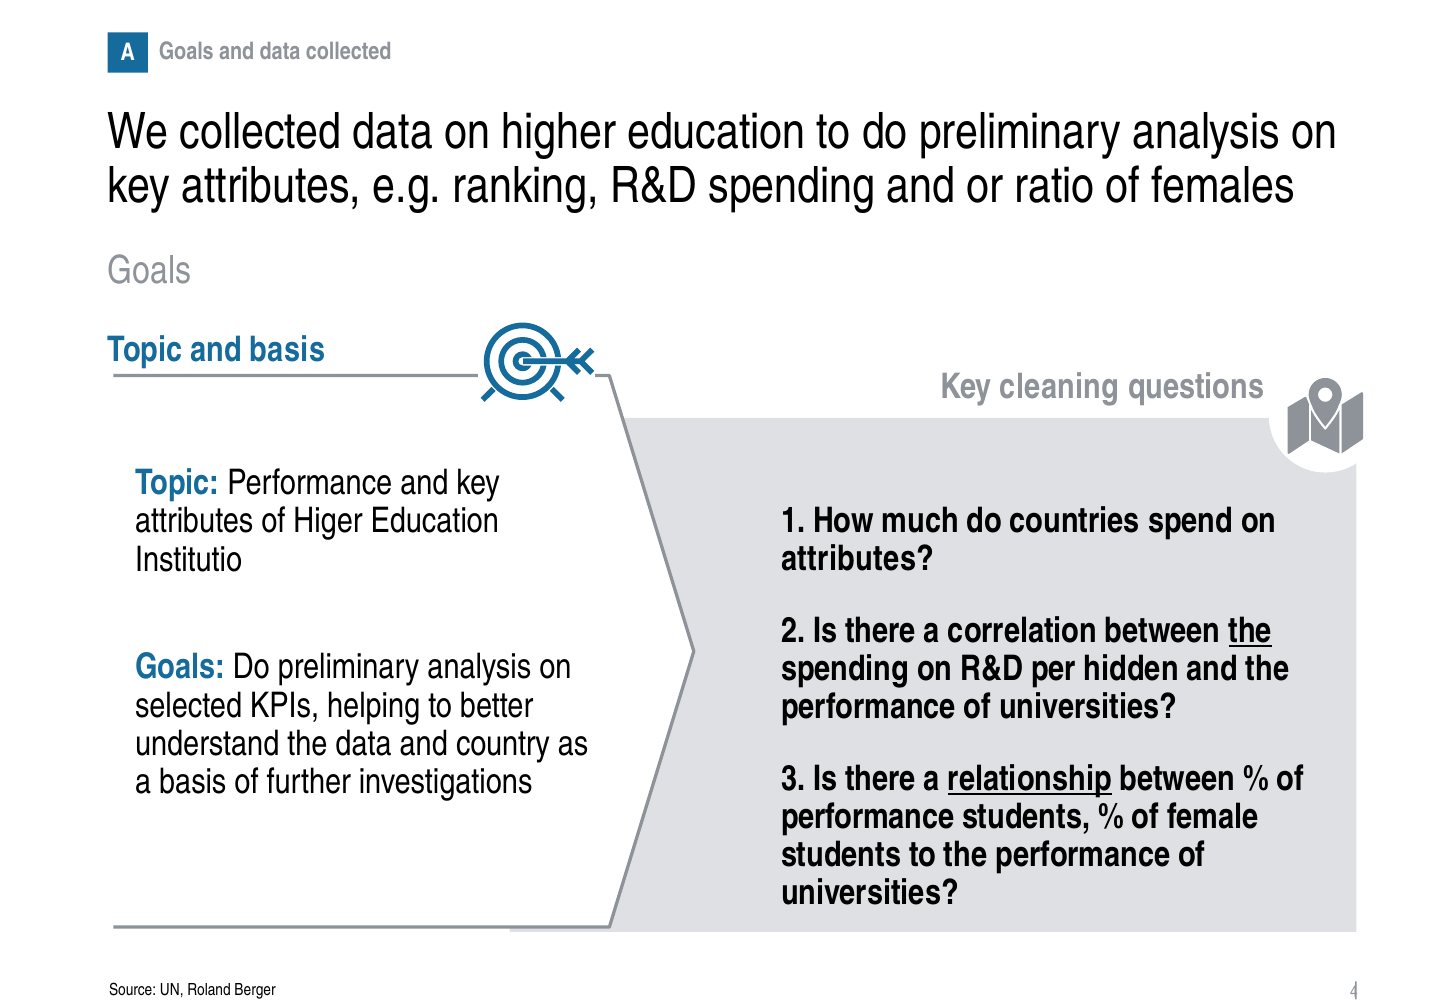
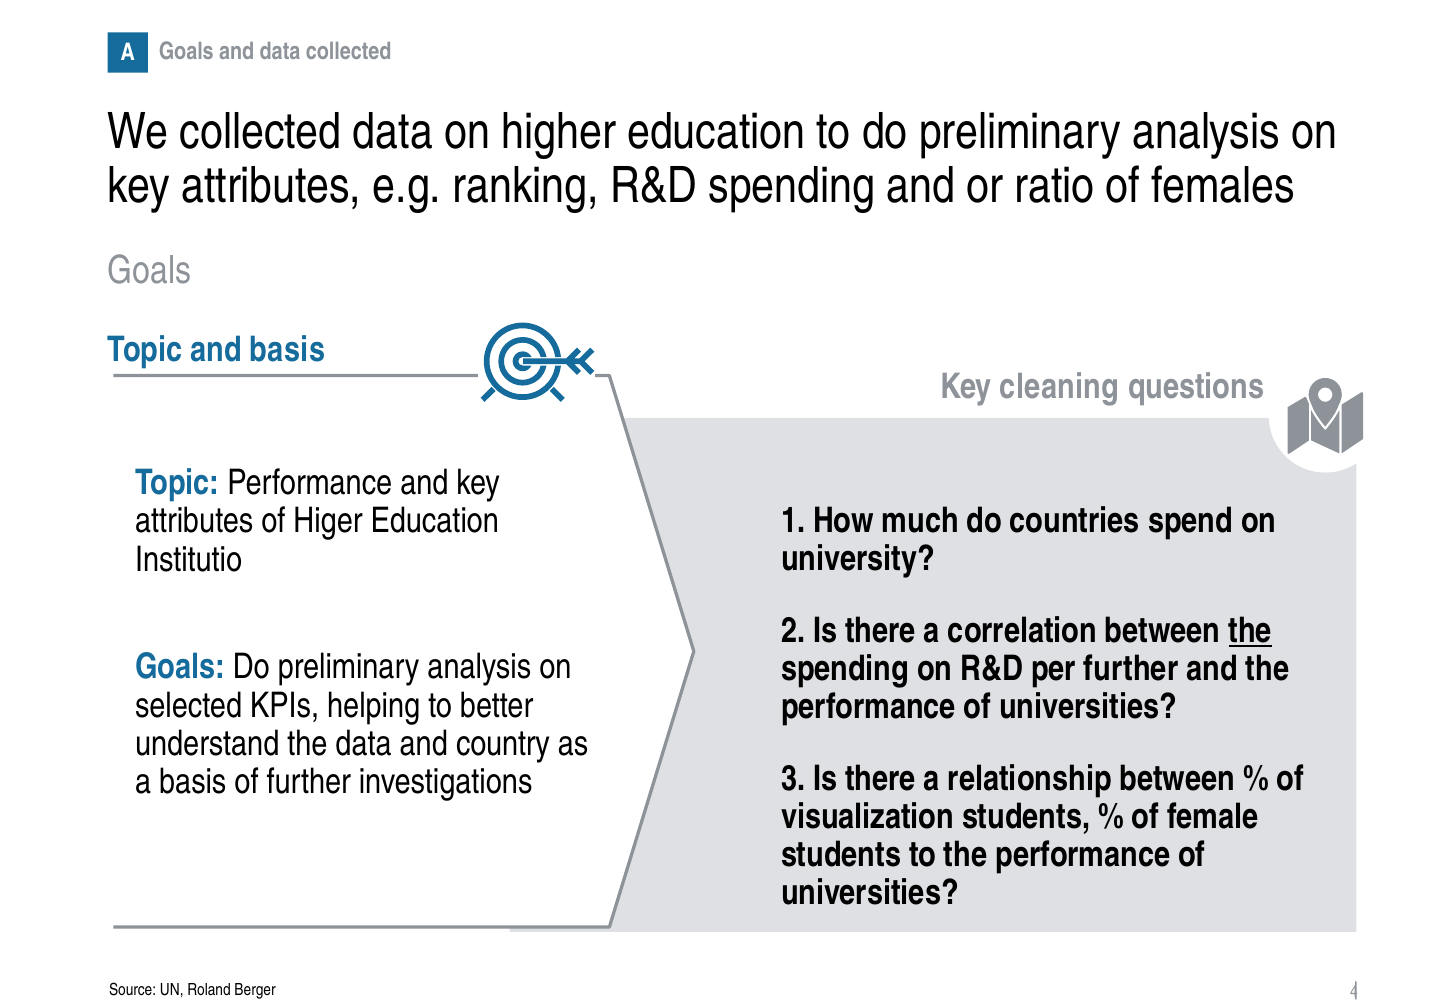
attributes at (858, 559): attributes -> university
per hidden: hidden -> further
relationship underline: present -> none
performance at (868, 817): performance -> visualization
